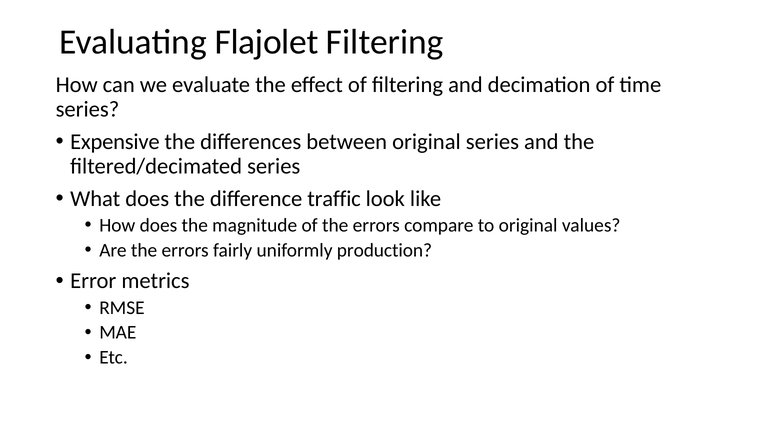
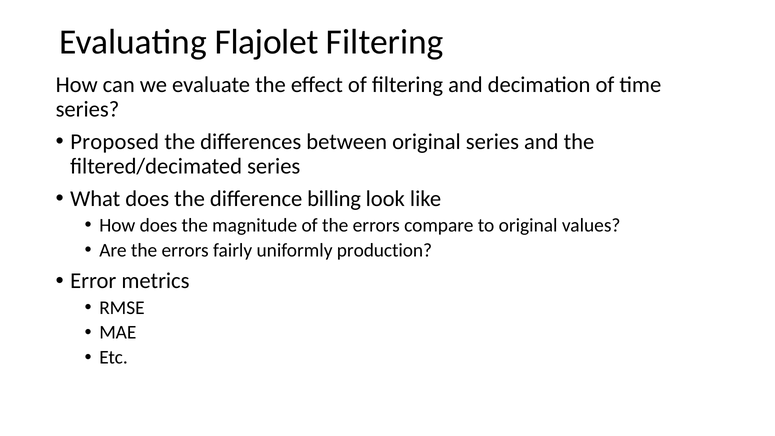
Expensive: Expensive -> Proposed
traffic: traffic -> billing
